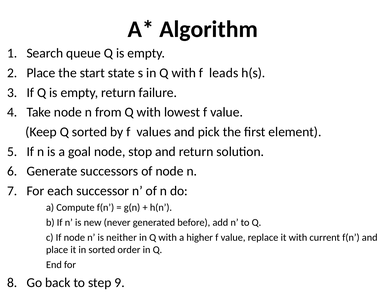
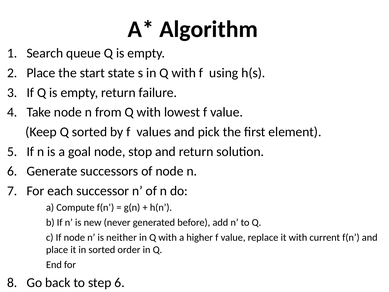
leads: leads -> using
step 9: 9 -> 6
